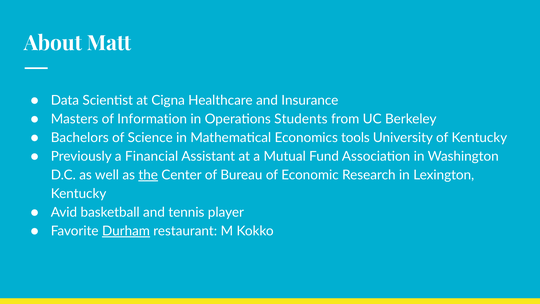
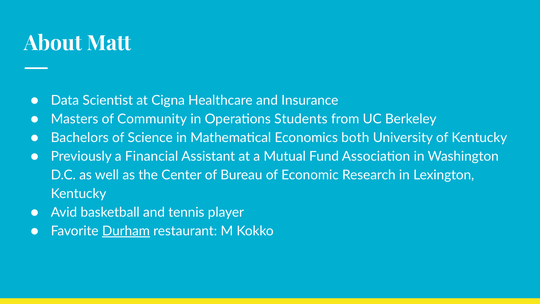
Information: Information -> Community
tools: tools -> both
the underline: present -> none
